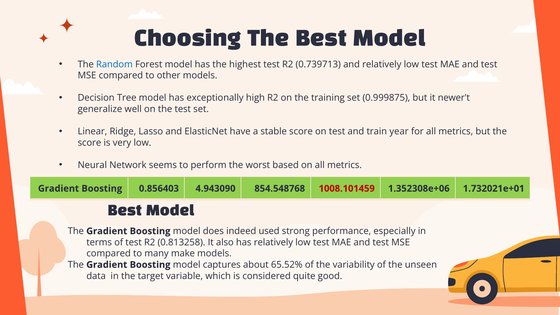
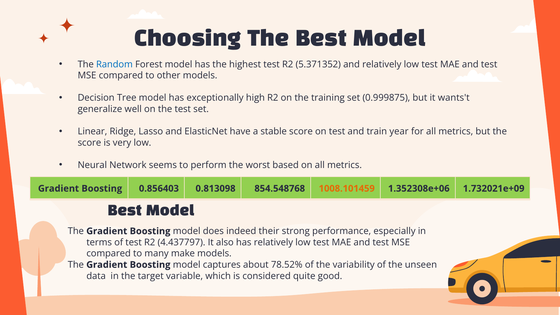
0.739713: 0.739713 -> 5.371352
newer't: newer't -> wants't
4.943090: 4.943090 -> 0.813098
1008.101459 colour: red -> orange
1.732021e+01: 1.732021e+01 -> 1.732021e+09
used: used -> their
0.813258: 0.813258 -> 4.437797
65.52%: 65.52% -> 78.52%
